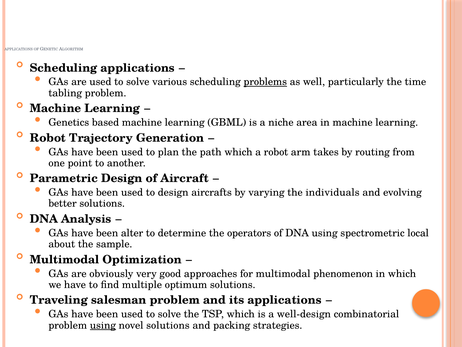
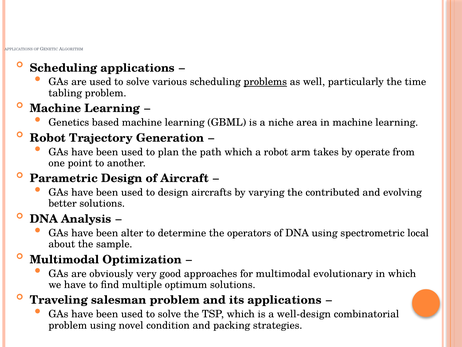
routing: routing -> operate
individuals: individuals -> contributed
phenomenon: phenomenon -> evolutionary
using at (103, 325) underline: present -> none
novel solutions: solutions -> condition
